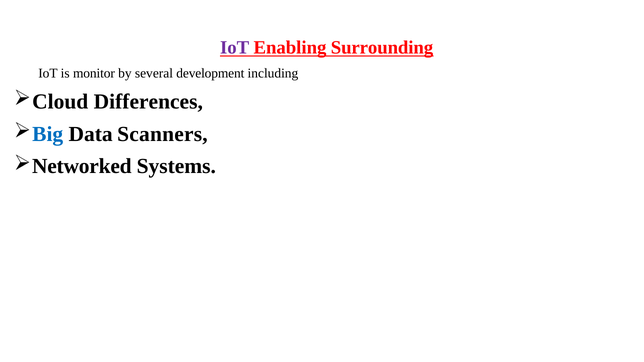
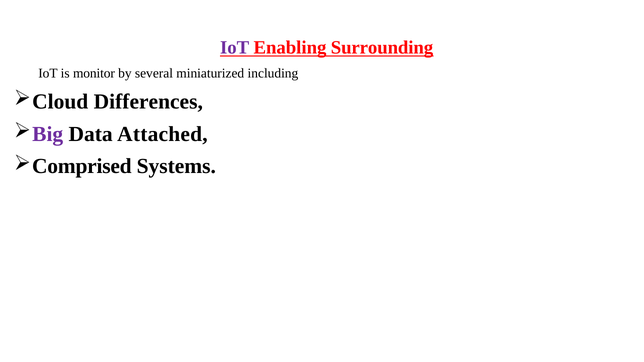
development: development -> miniaturized
Big colour: blue -> purple
Scanners: Scanners -> Attached
Networked: Networked -> Comprised
